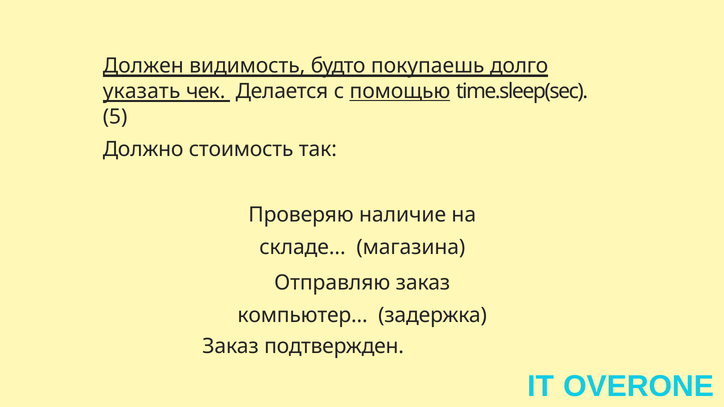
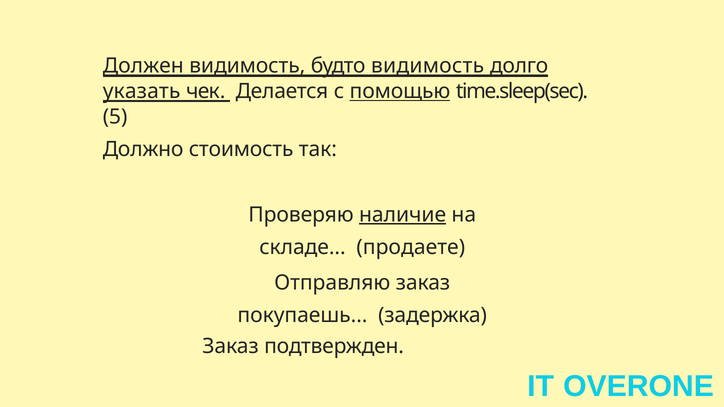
будто покупаешь: покупаешь -> видимость
наличие underline: none -> present
магазина: магазина -> продаете
компьютер: компьютер -> покупаешь
